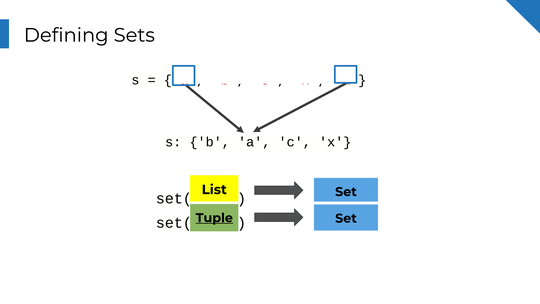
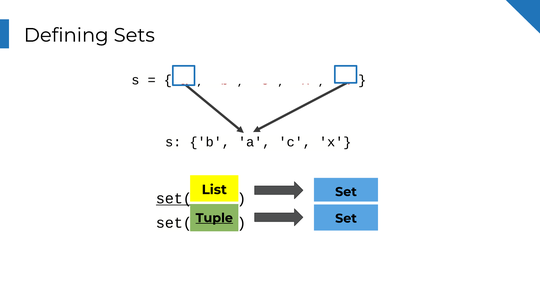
set( at (174, 198) underline: none -> present
